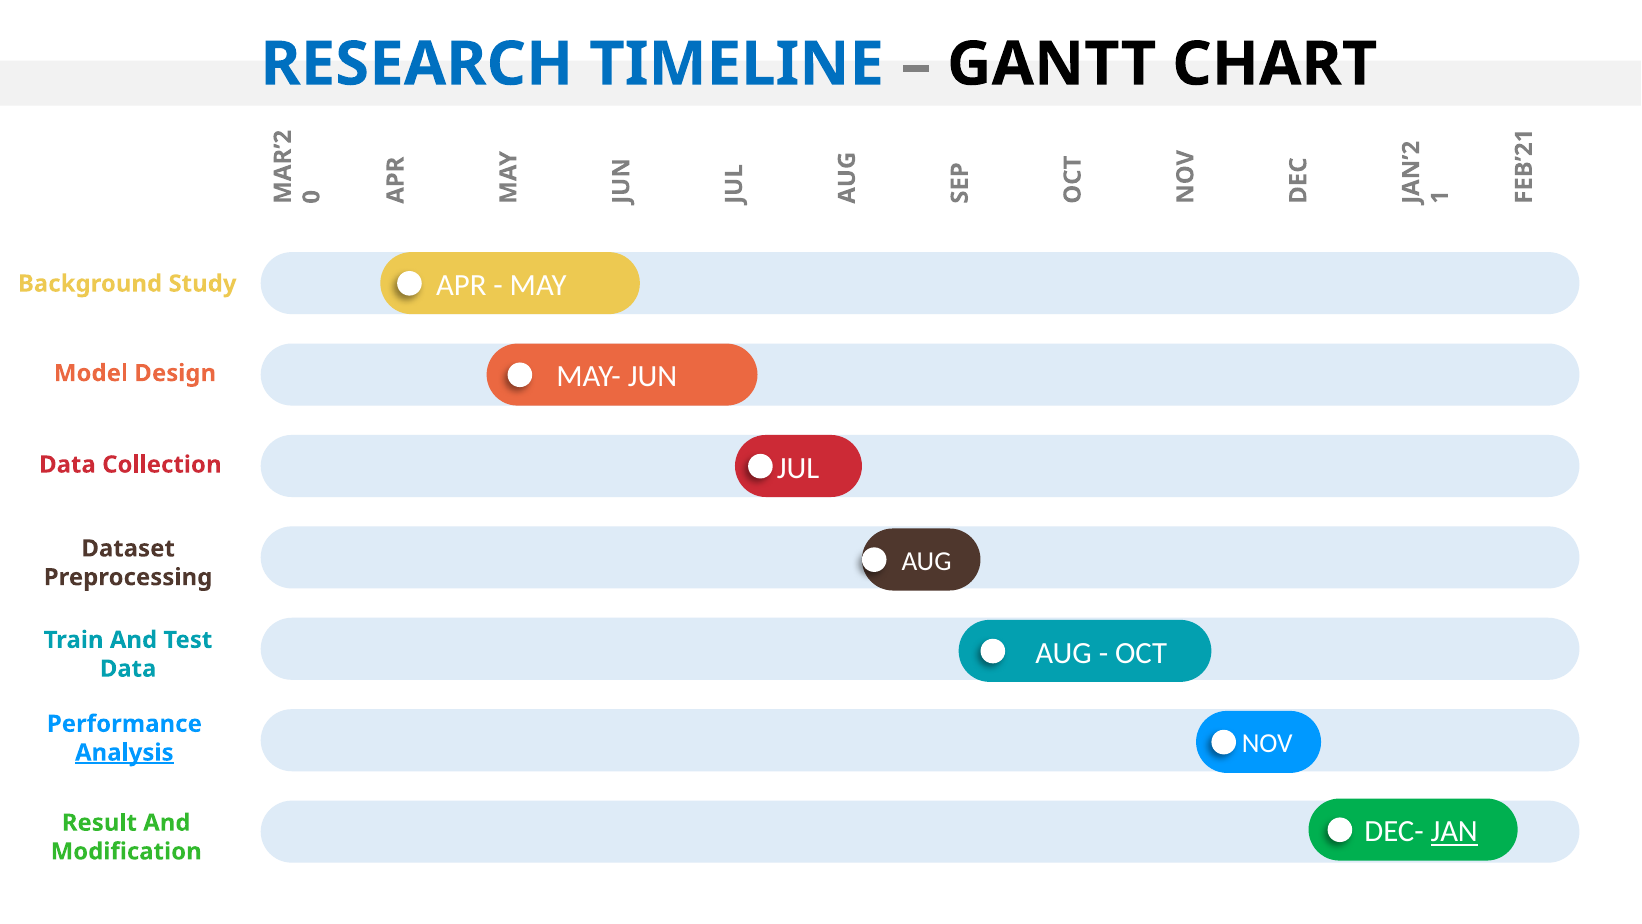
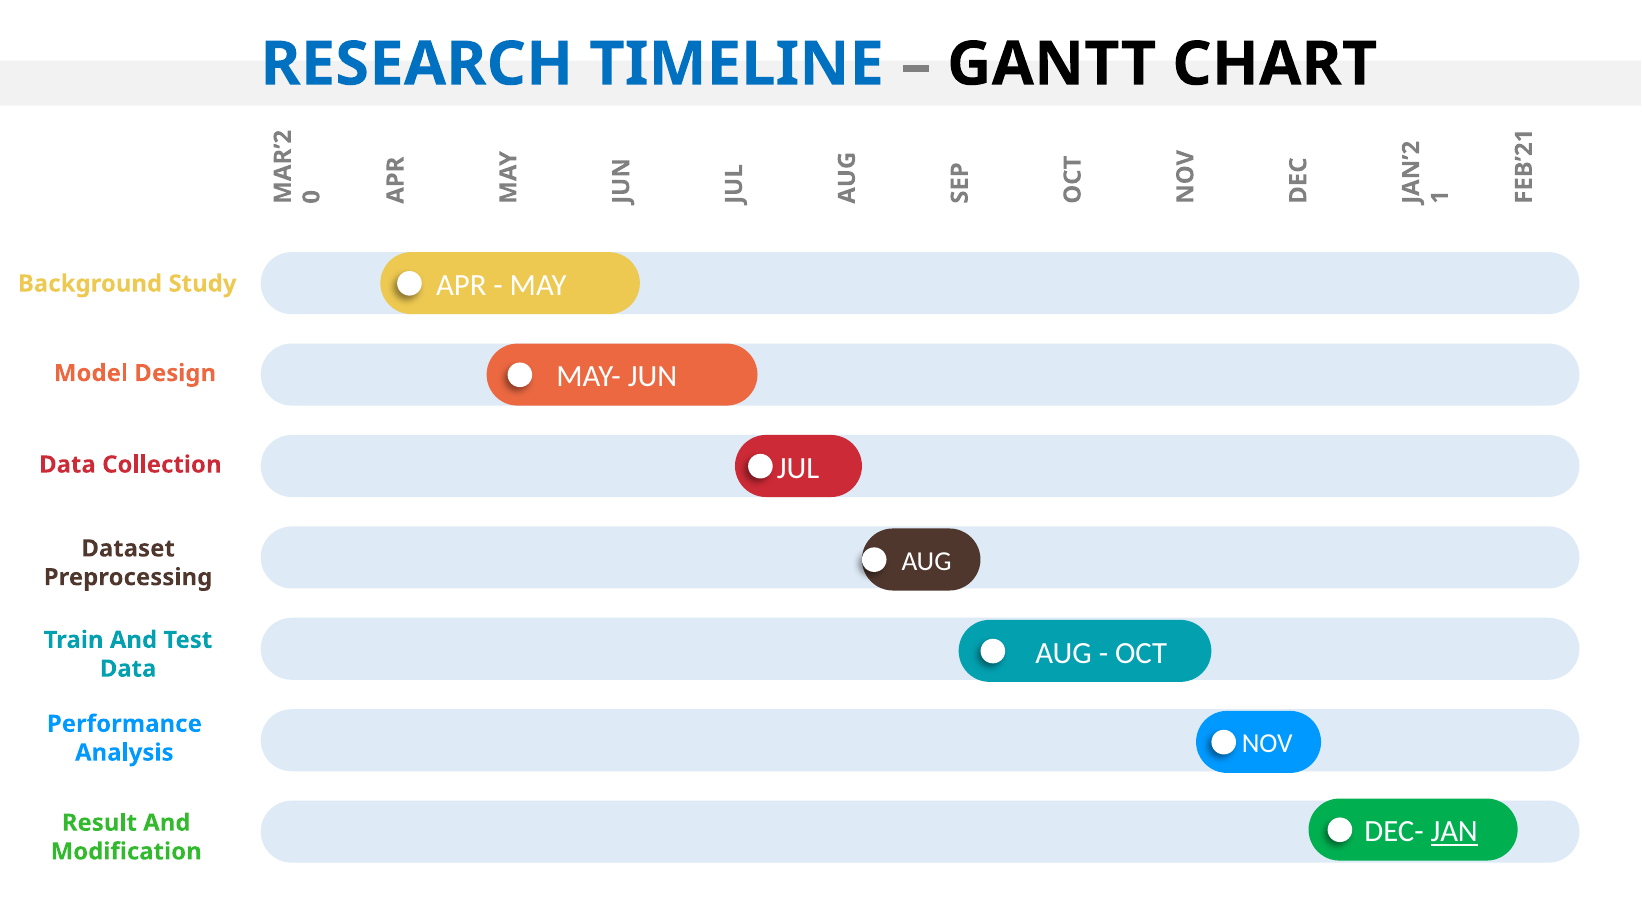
Analysis underline: present -> none
